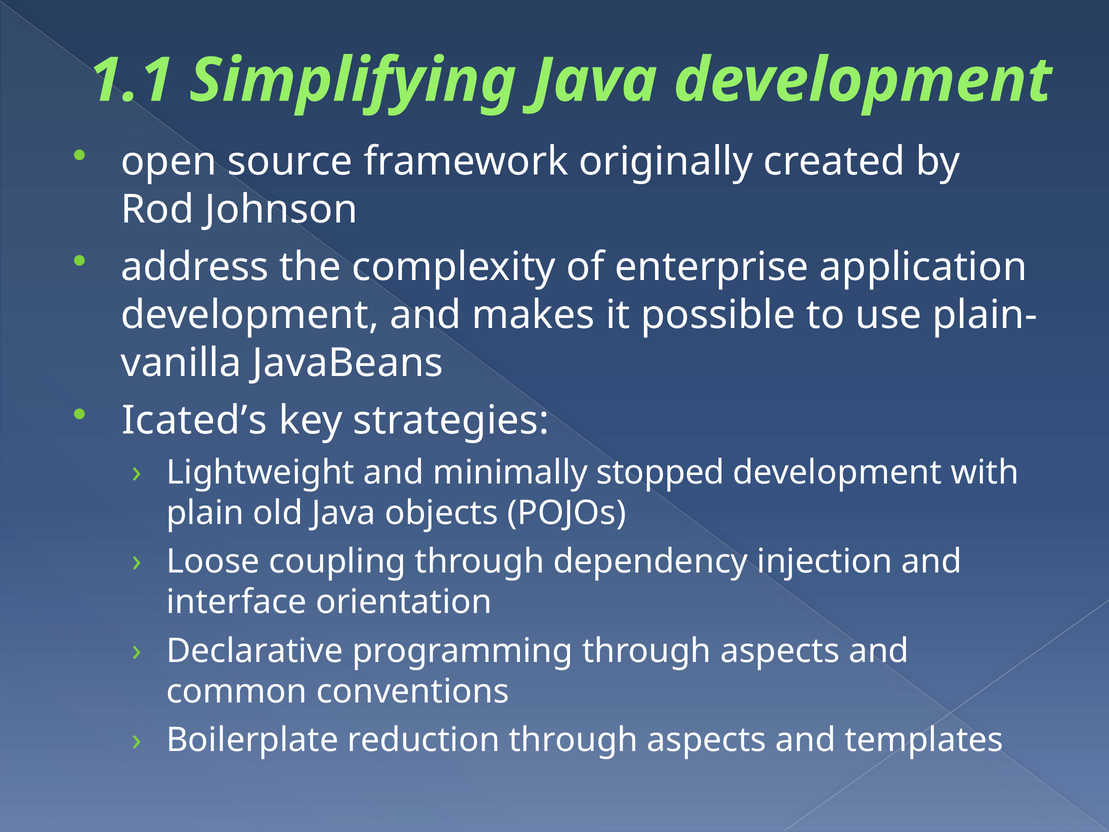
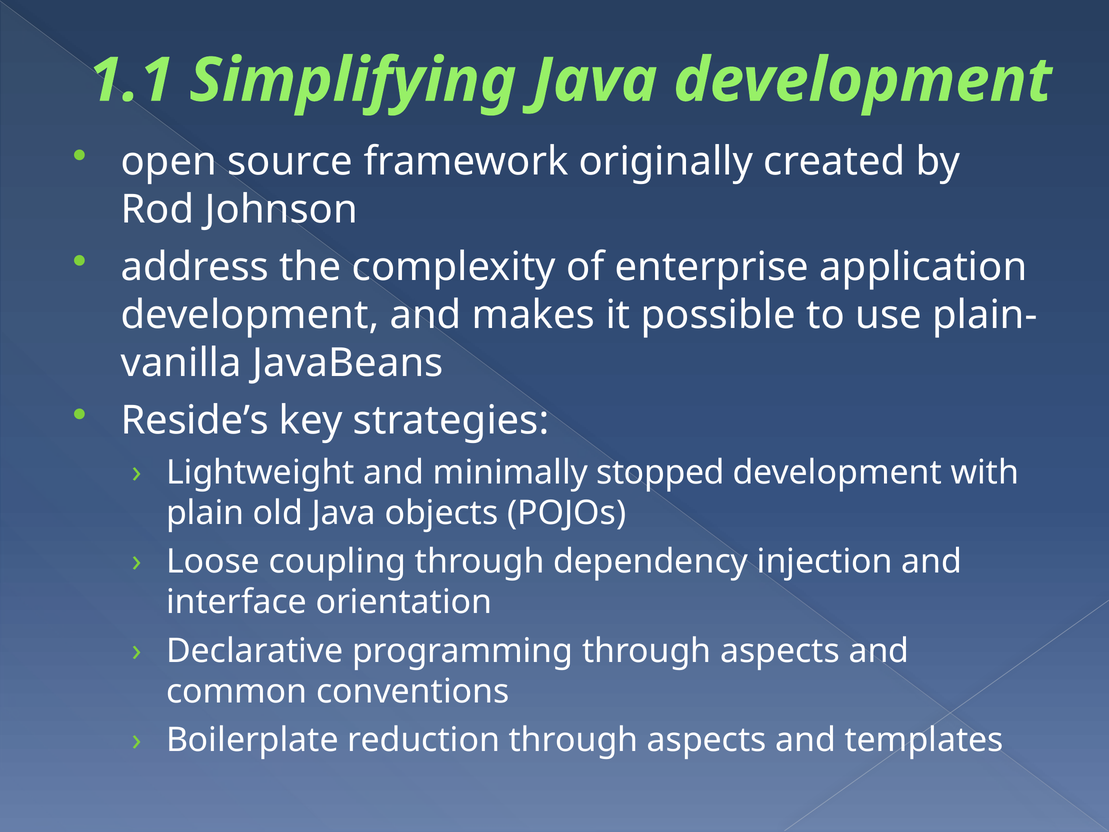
Icated’s: Icated’s -> Reside’s
